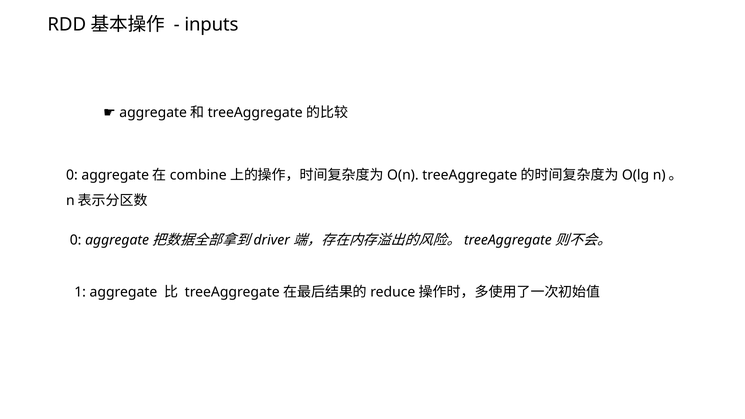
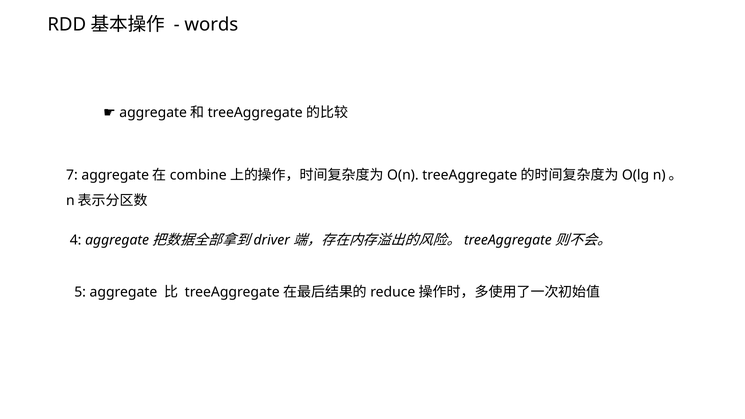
inputs: inputs -> words
0 at (72, 175): 0 -> 7
0 at (76, 240): 0 -> 4
1: 1 -> 5
